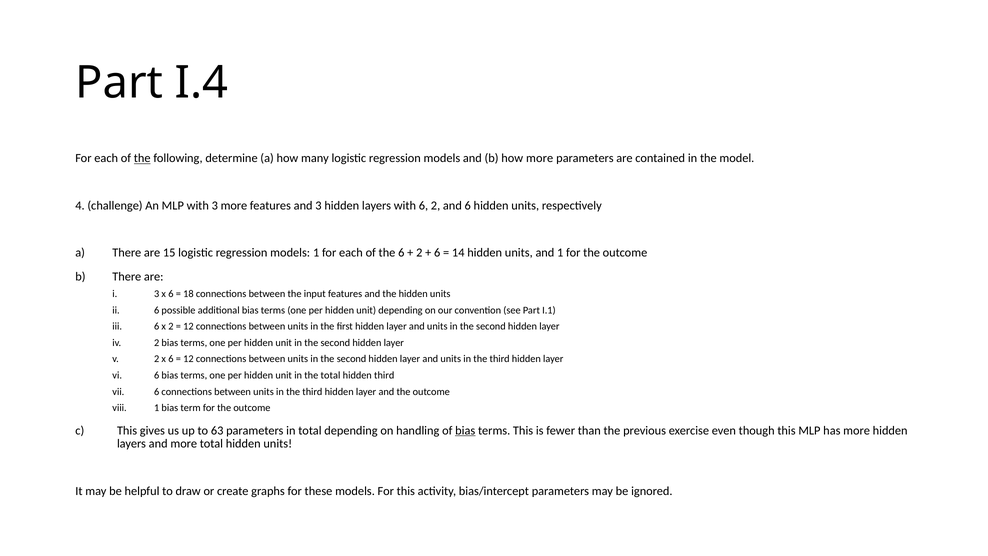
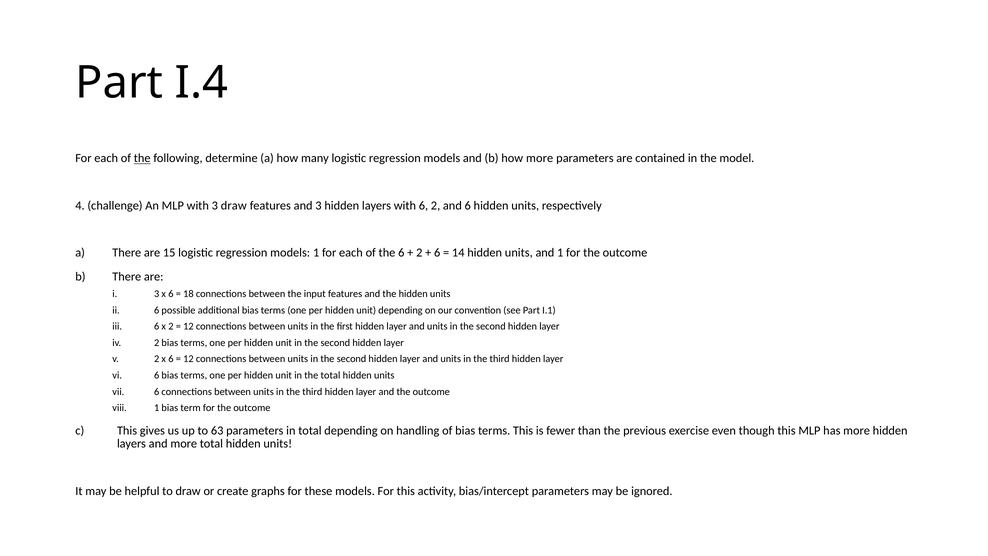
3 more: more -> draw
third at (384, 375): third -> units
bias at (465, 430) underline: present -> none
